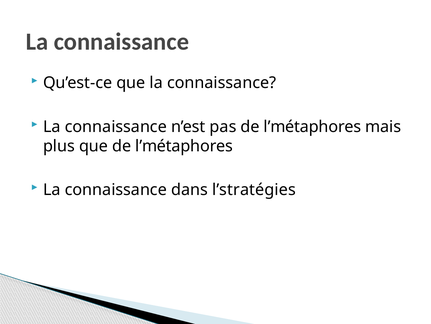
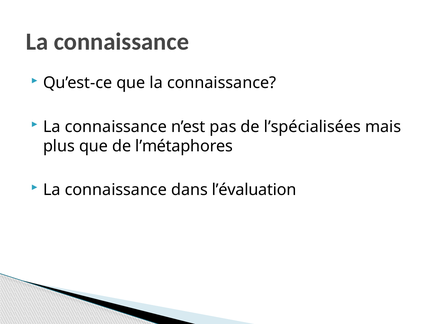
pas de l’métaphores: l’métaphores -> l’spécialisées
l’stratégies: l’stratégies -> l’évaluation
